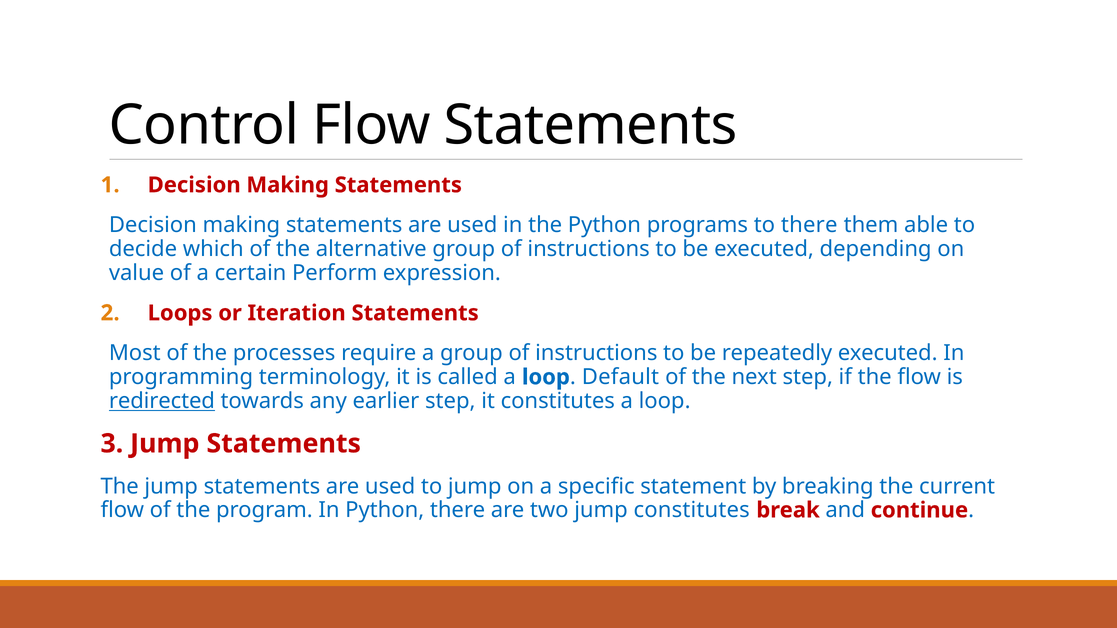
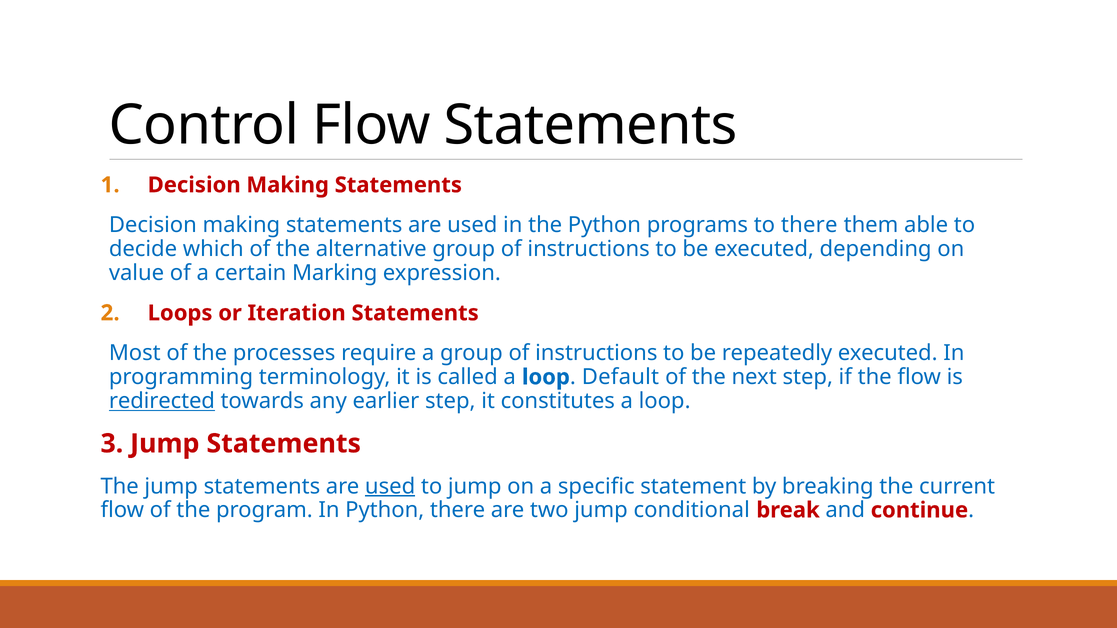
Perform: Perform -> Marking
used at (390, 486) underline: none -> present
jump constitutes: constitutes -> conditional
